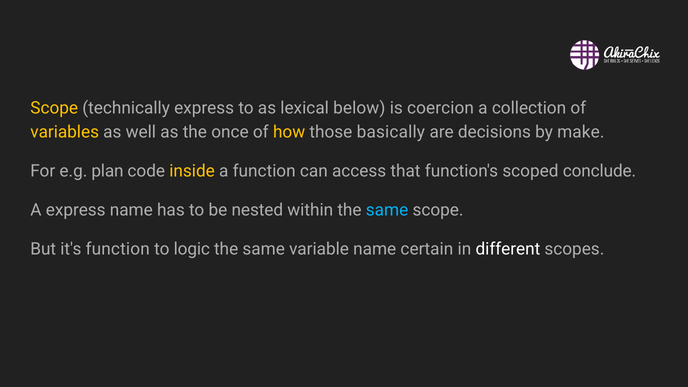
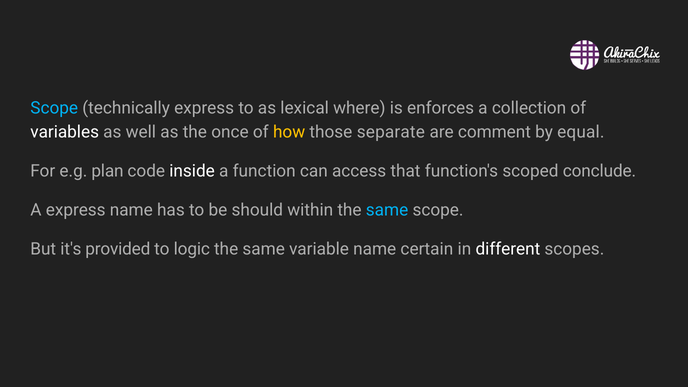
Scope at (54, 108) colour: yellow -> light blue
below: below -> where
coercion: coercion -> enforces
variables colour: yellow -> white
basically: basically -> separate
decisions: decisions -> comment
make: make -> equal
inside colour: yellow -> white
nested: nested -> should
it's function: function -> provided
